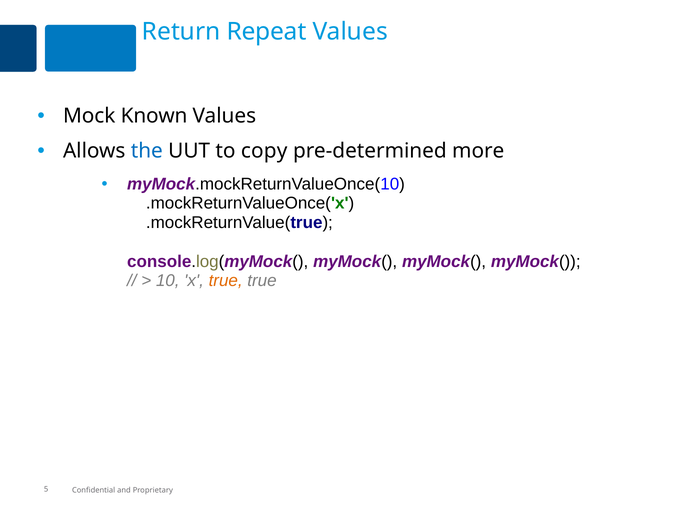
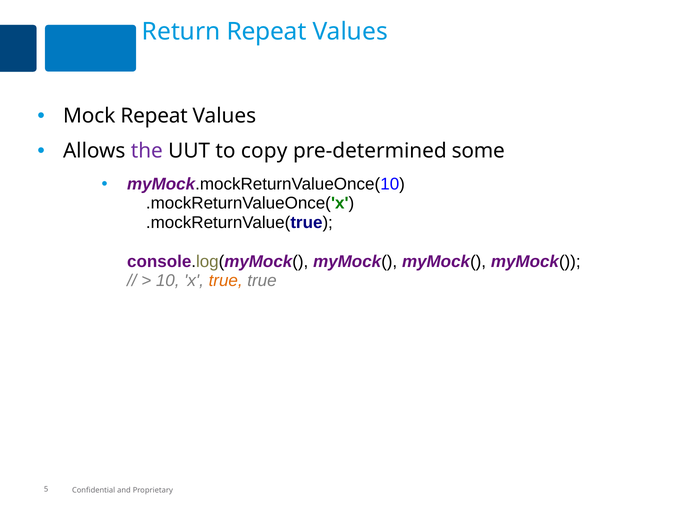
Mock Known: Known -> Repeat
the colour: blue -> purple
more: more -> some
